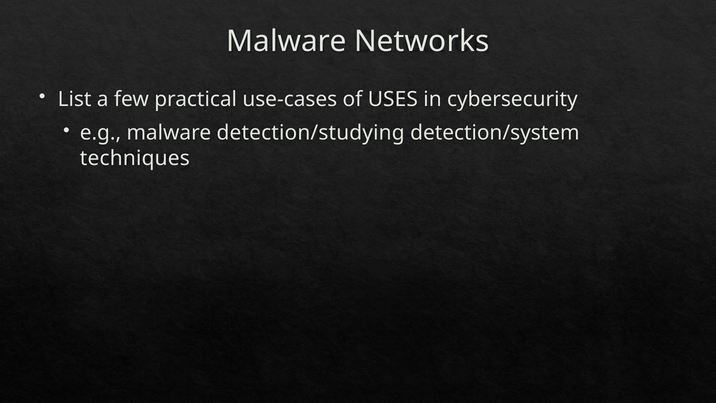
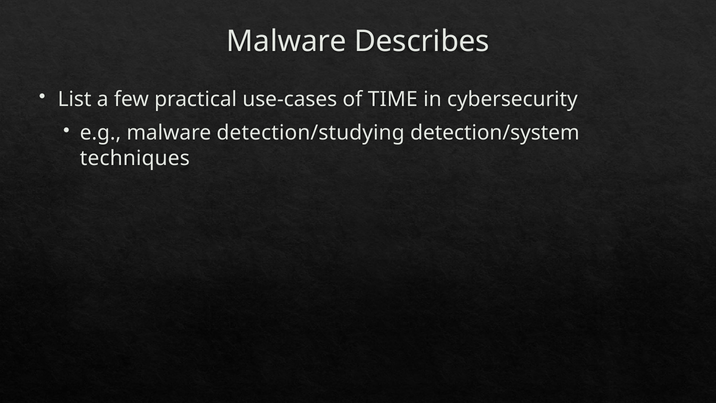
Networks: Networks -> Describes
USES: USES -> TIME
